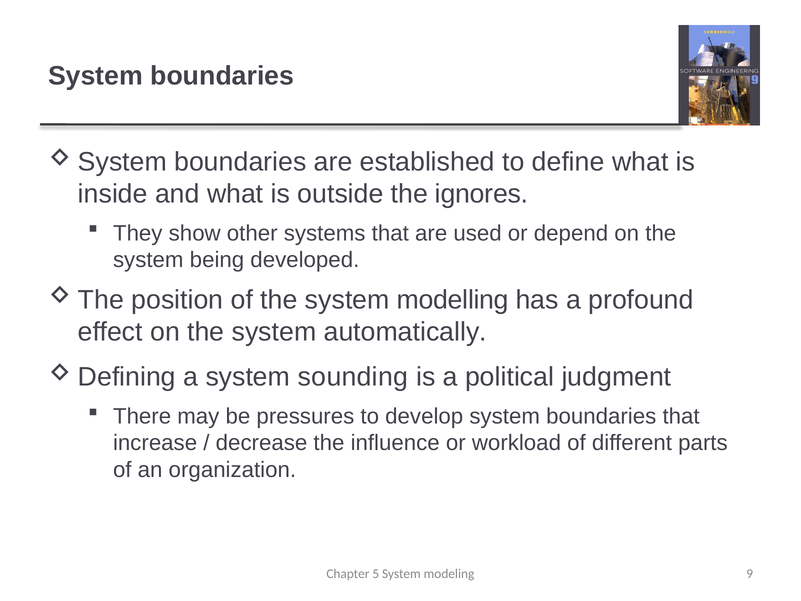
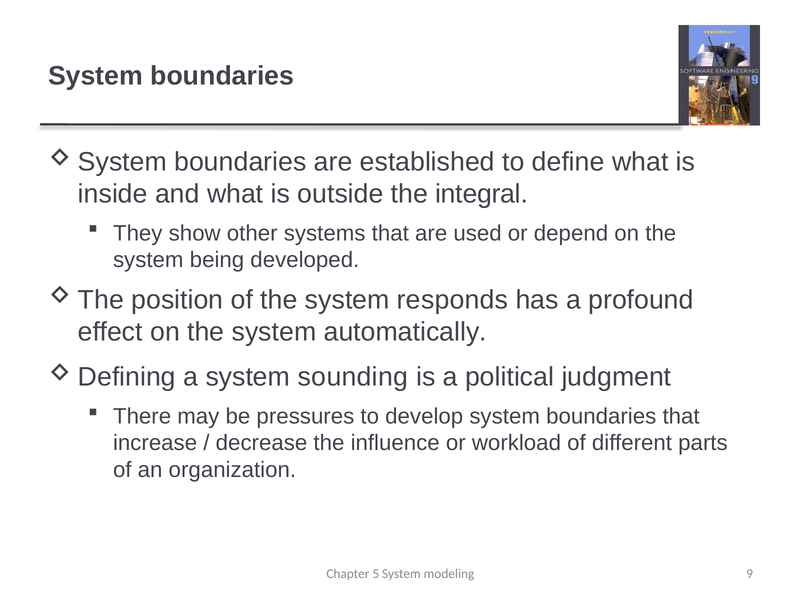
ignores: ignores -> integral
modelling: modelling -> responds
